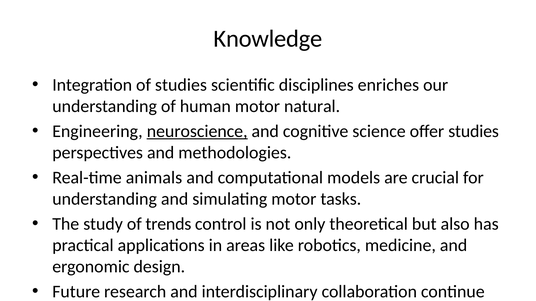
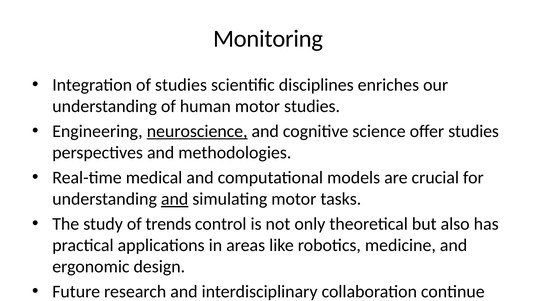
Knowledge: Knowledge -> Monitoring
motor natural: natural -> studies
animals: animals -> medical
and at (175, 199) underline: none -> present
